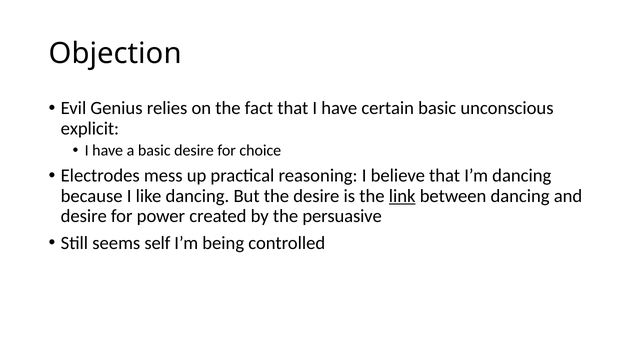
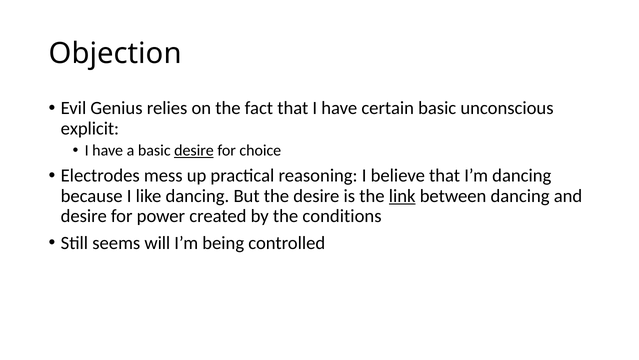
desire at (194, 150) underline: none -> present
persuasive: persuasive -> conditions
self: self -> will
